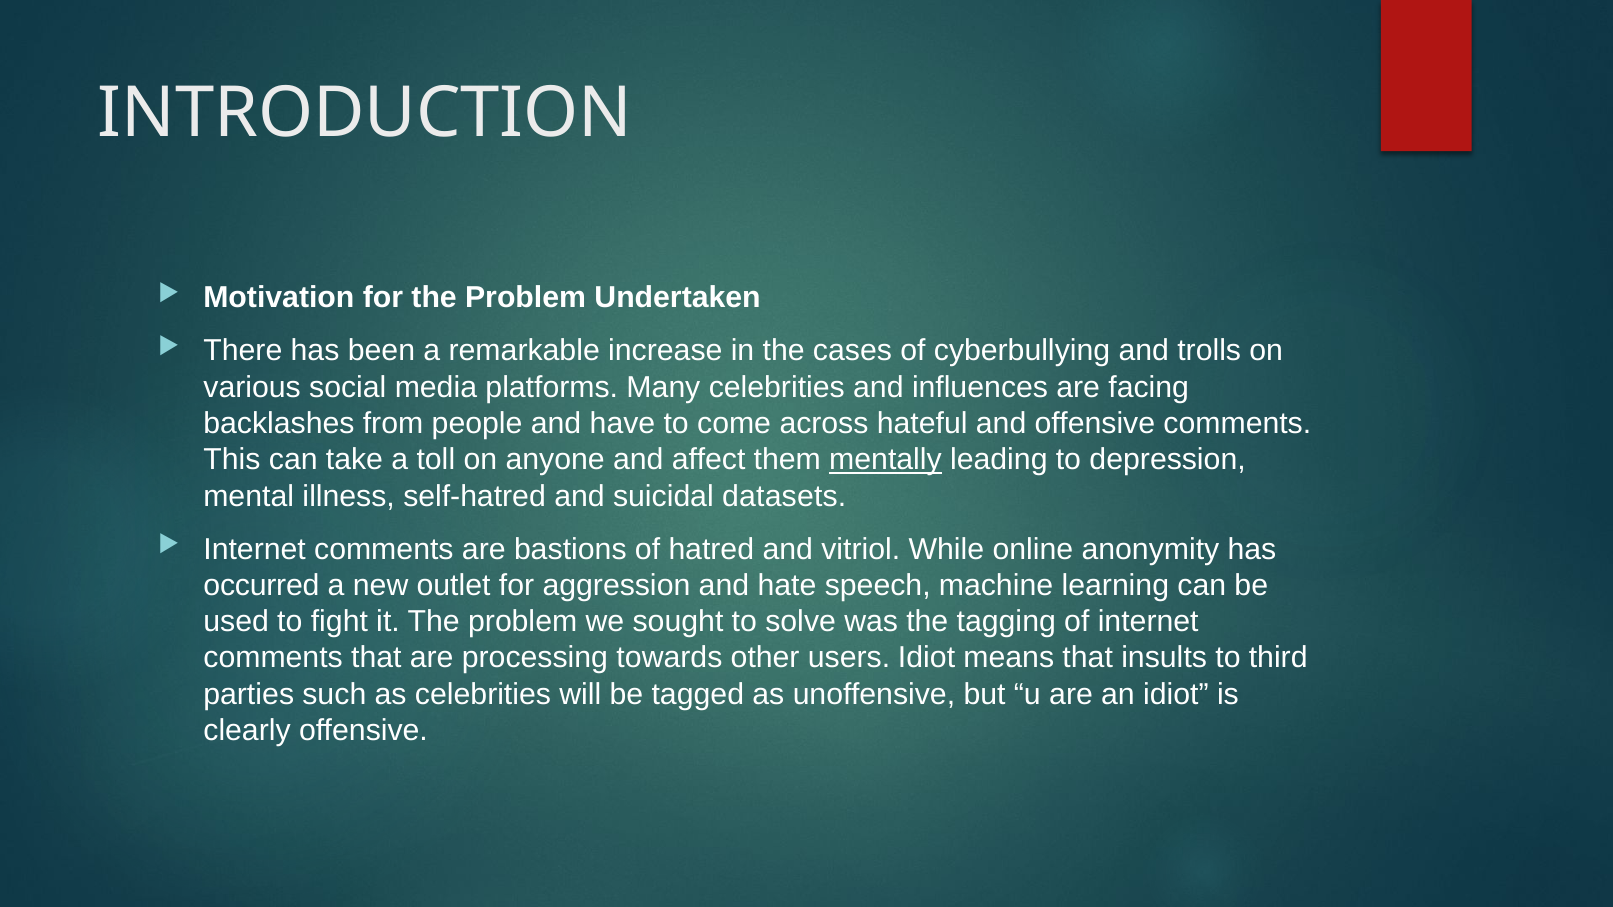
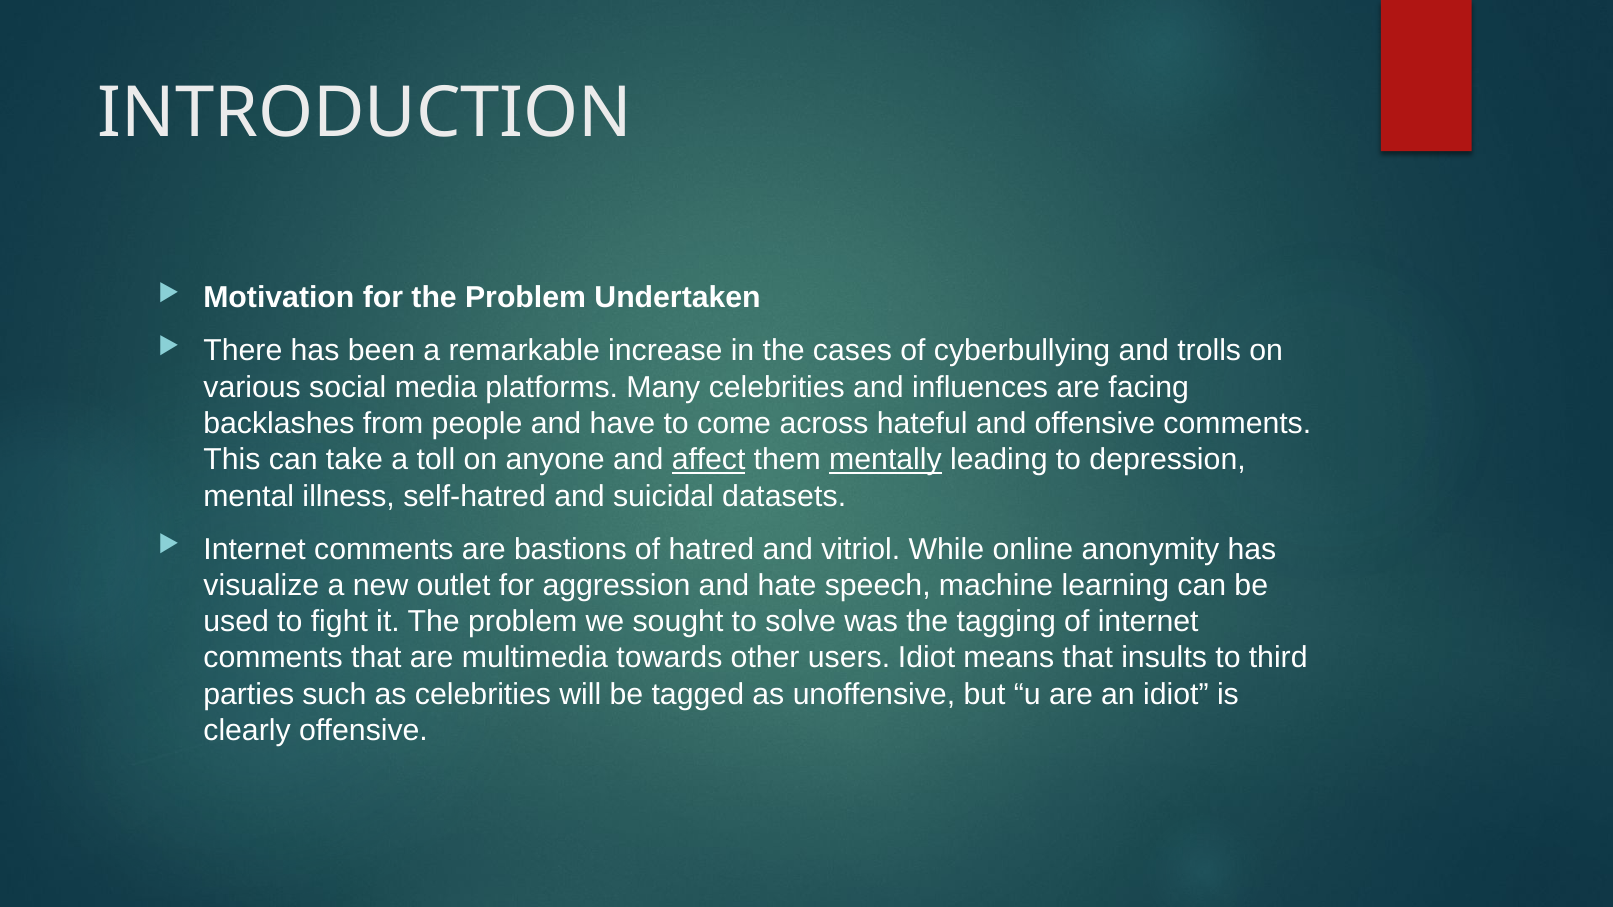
affect underline: none -> present
occurred: occurred -> visualize
processing: processing -> multimedia
